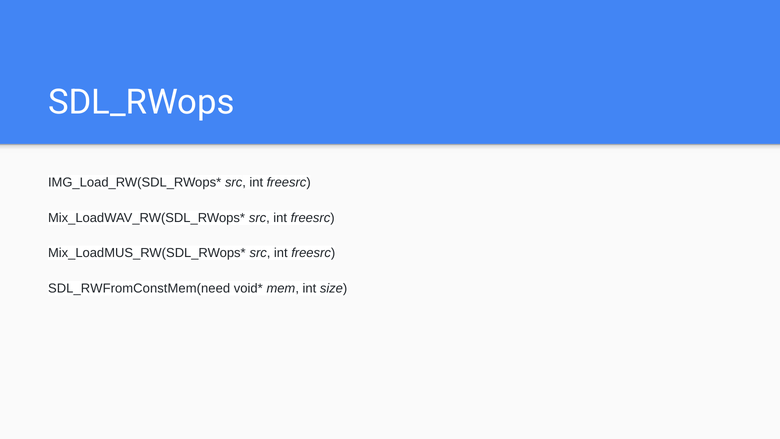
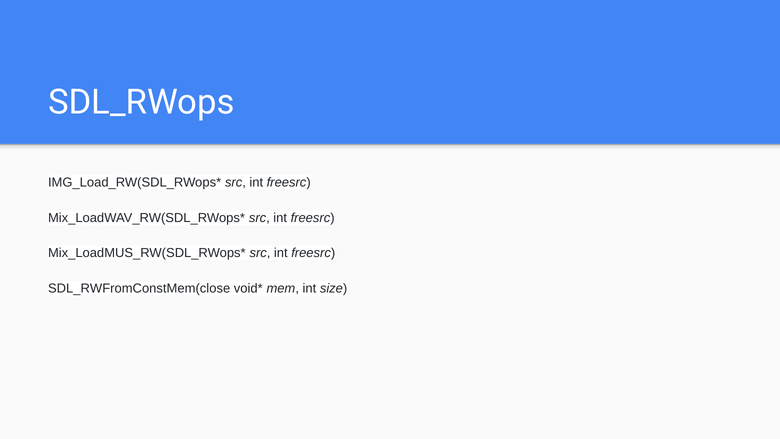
SDL_RWFromConstMem(need: SDL_RWFromConstMem(need -> SDL_RWFromConstMem(close
